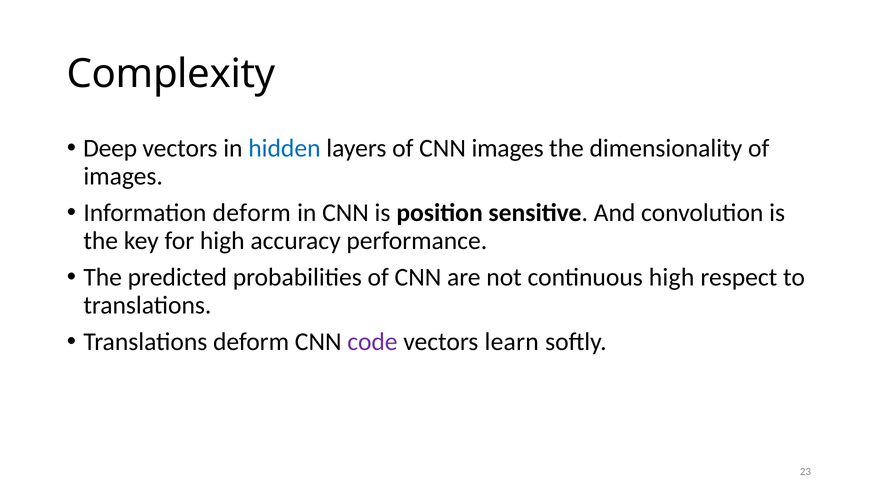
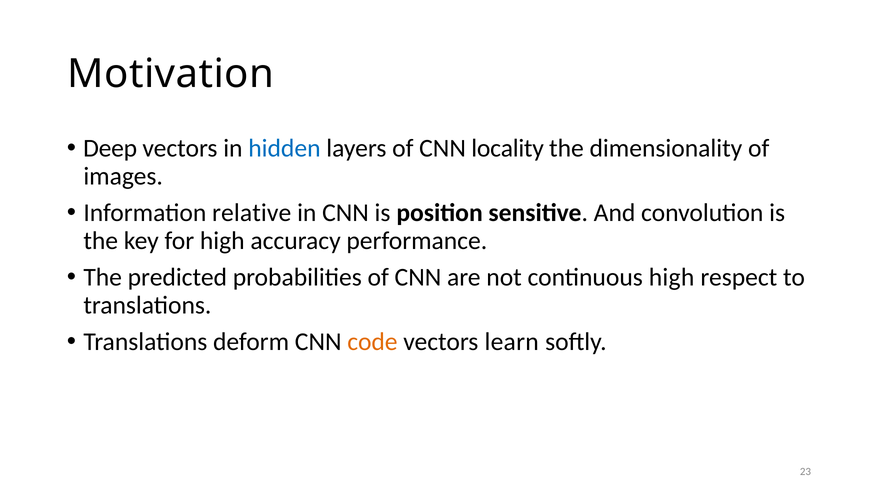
Complexity: Complexity -> Motivation
CNN images: images -> locality
Information deform: deform -> relative
code colour: purple -> orange
